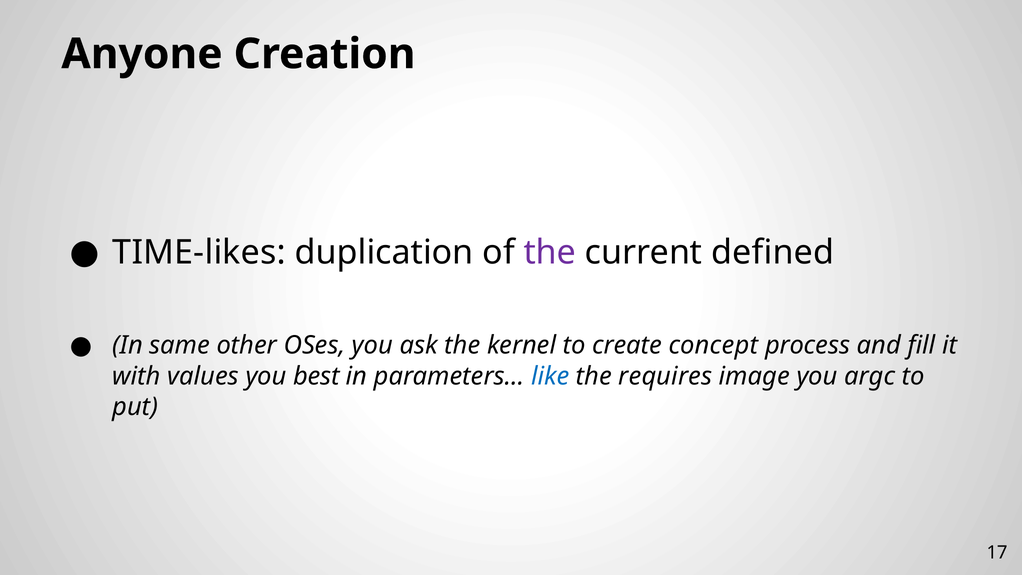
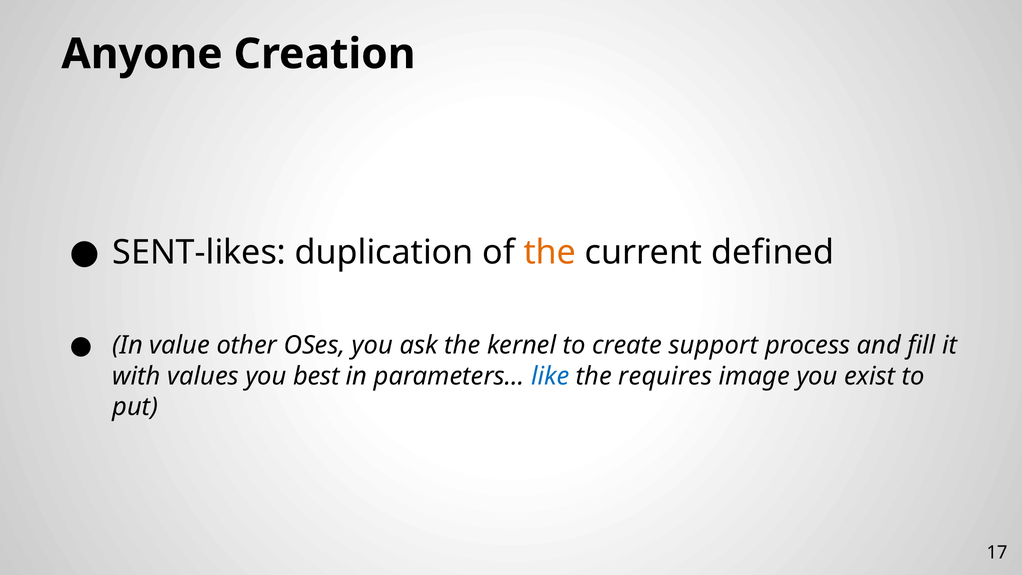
TIME-likes: TIME-likes -> SENT-likes
the at (550, 252) colour: purple -> orange
same: same -> value
concept: concept -> support
argc: argc -> exist
